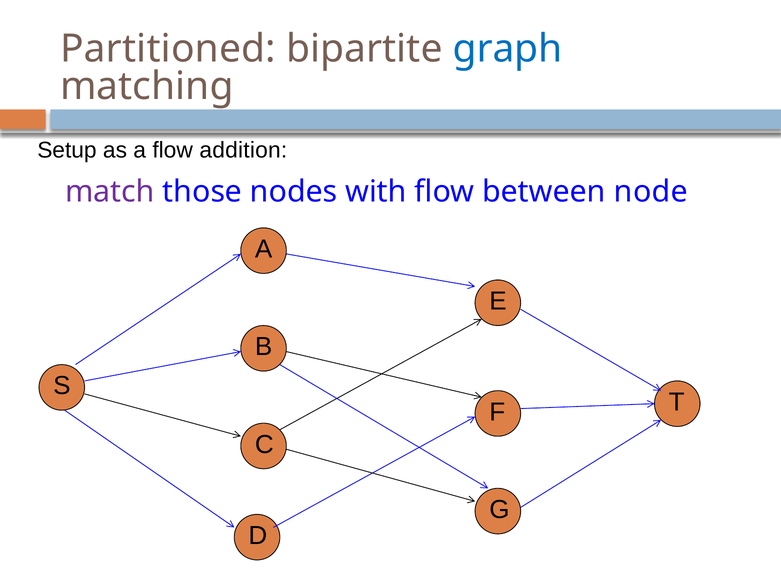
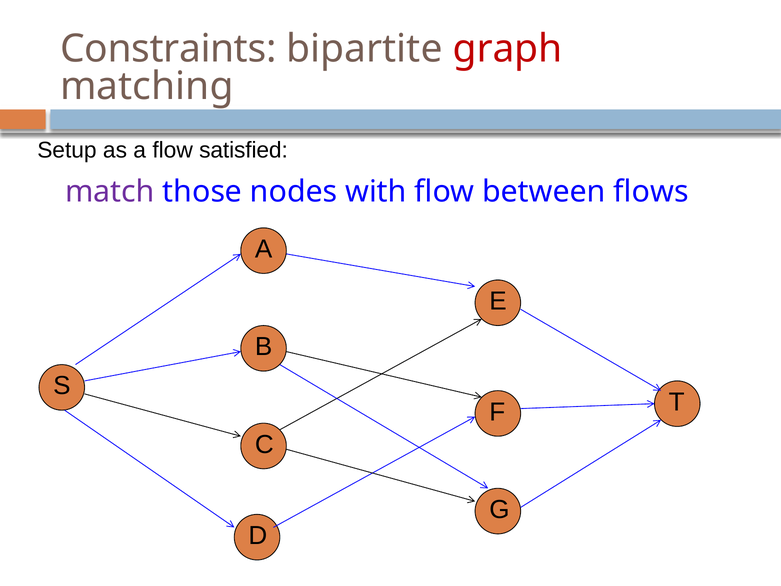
Partitioned: Partitioned -> Constraints
graph colour: blue -> red
addition: addition -> satisfied
node: node -> flows
